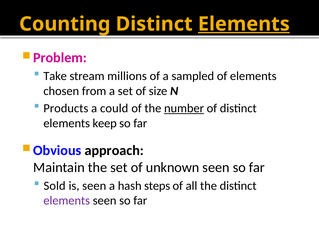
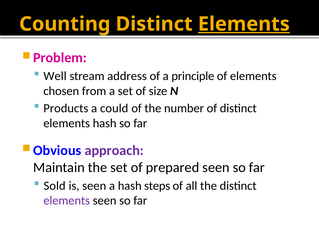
Take: Take -> Well
millions: millions -> address
sampled: sampled -> principle
number underline: present -> none
elements keep: keep -> hash
approach colour: black -> purple
unknown: unknown -> prepared
